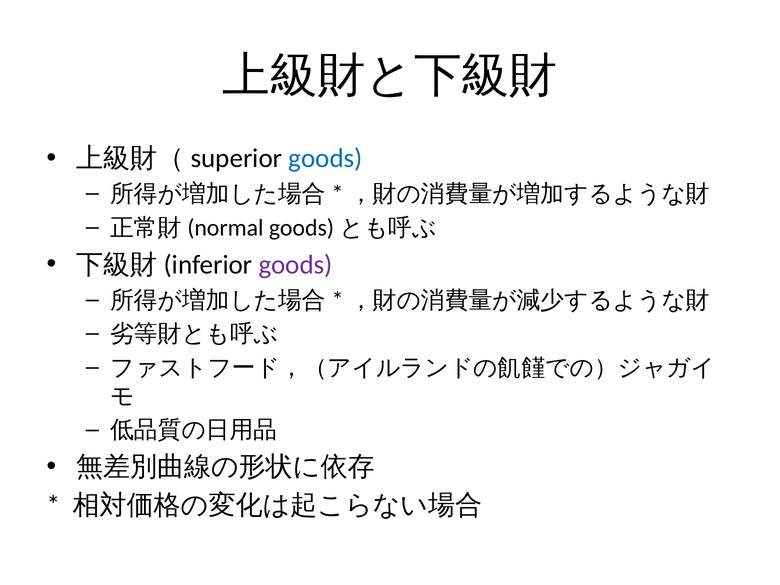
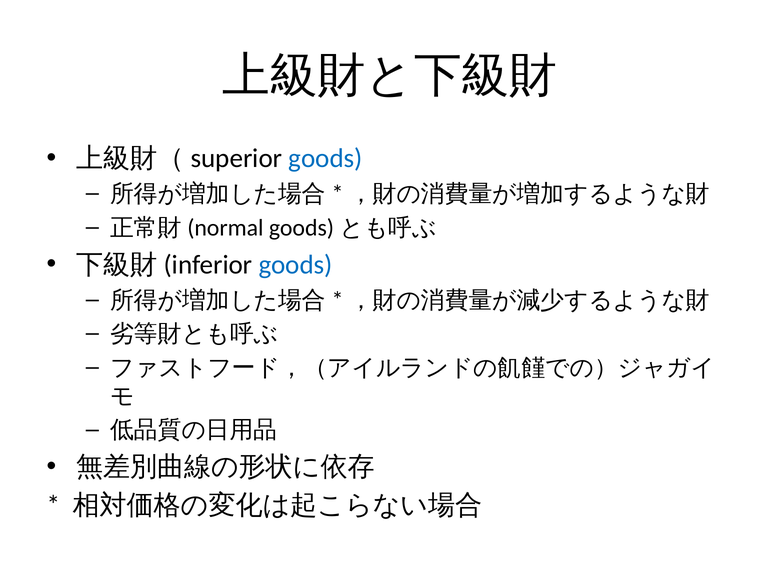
goods at (296, 265) colour: purple -> blue
